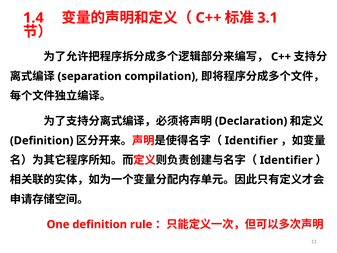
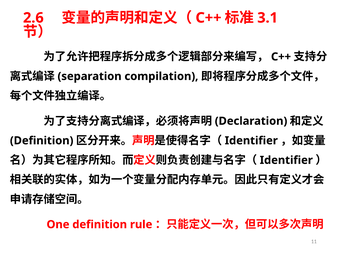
1.4: 1.4 -> 2.6
